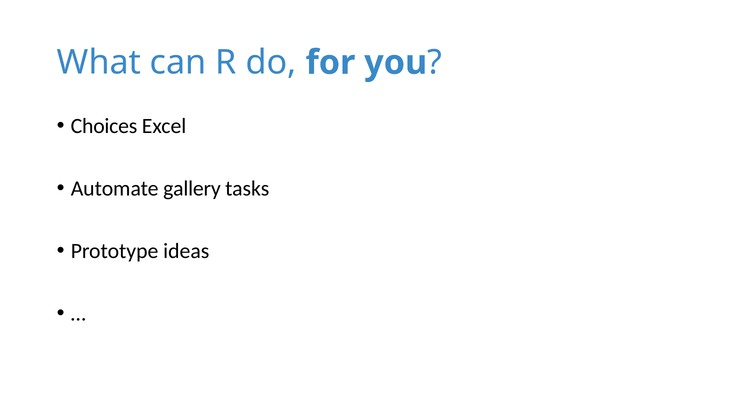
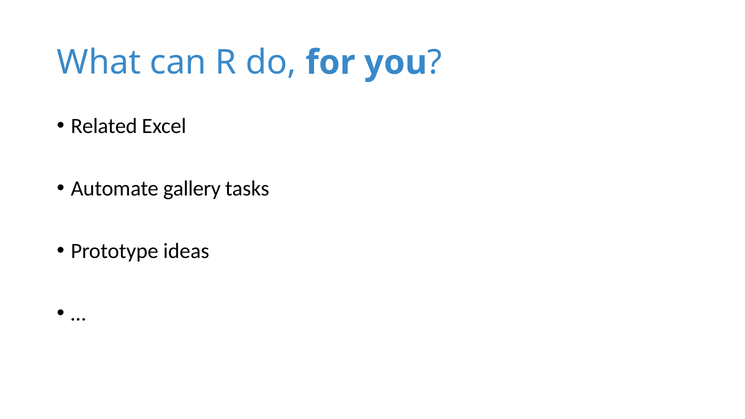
Choices: Choices -> Related
